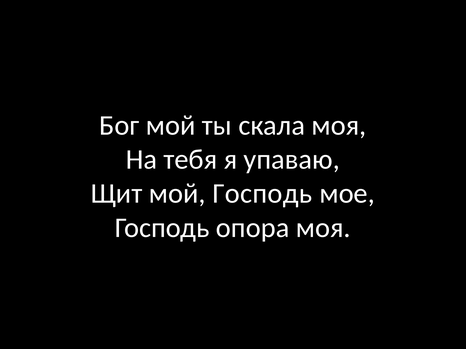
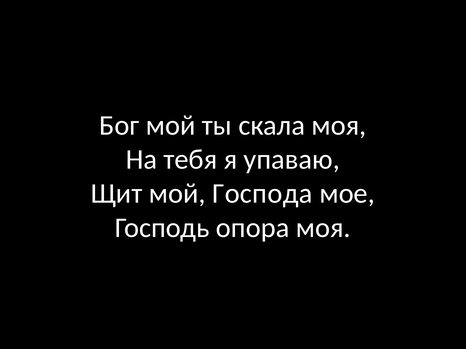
мой Господь: Господь -> Господа
